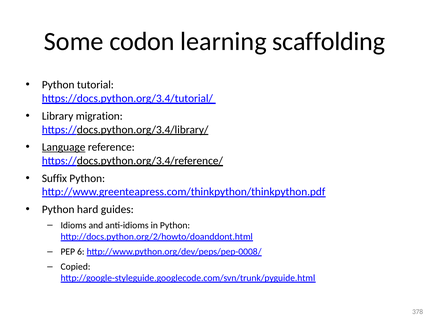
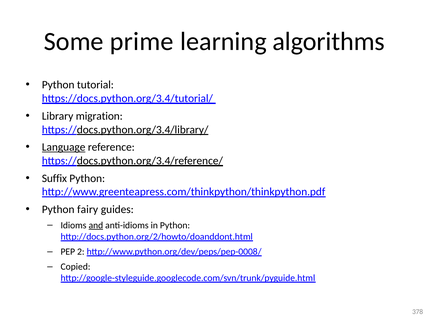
codon: codon -> prime
scaffolding: scaffolding -> algorithms
hard: hard -> fairy
and underline: none -> present
6: 6 -> 2
